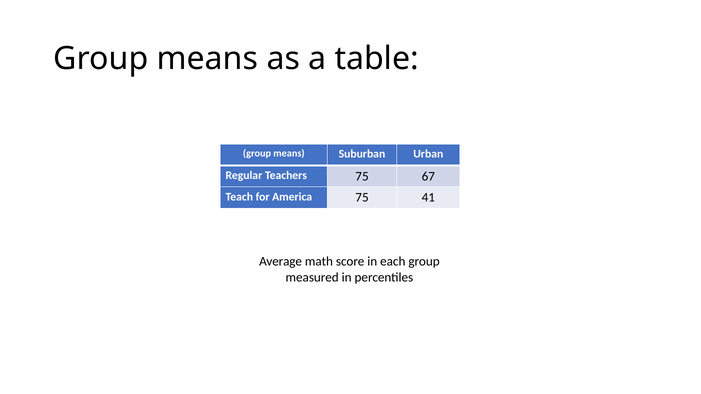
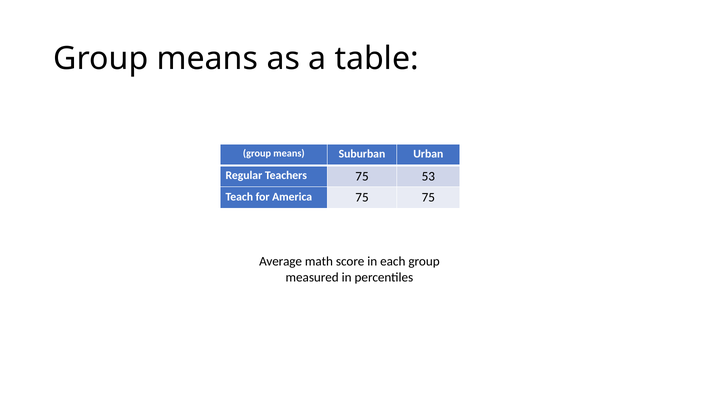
67: 67 -> 53
75 41: 41 -> 75
